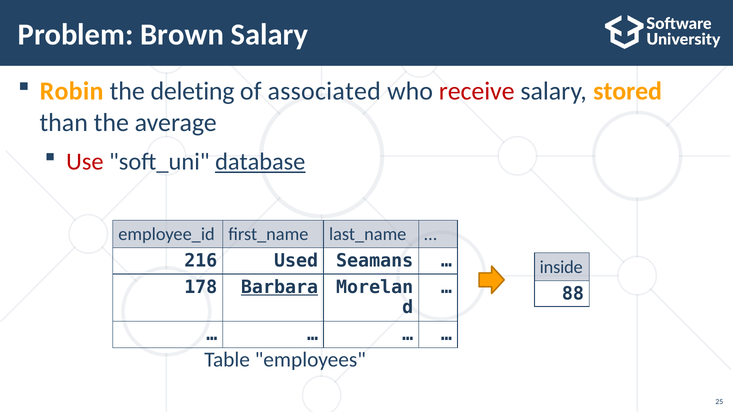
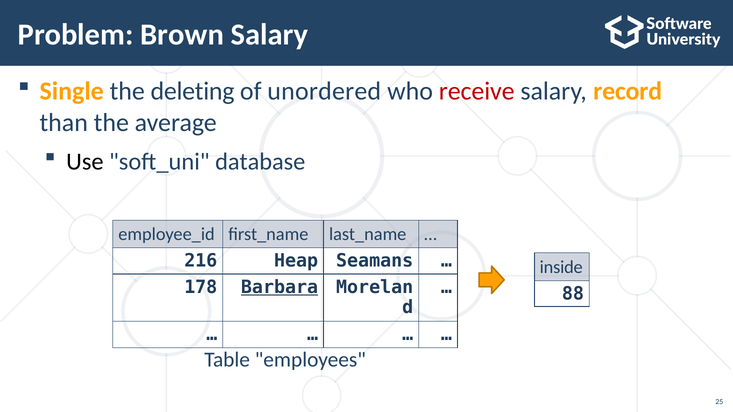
Robin: Robin -> Single
associated: associated -> unordered
stored: stored -> record
Use colour: red -> black
database underline: present -> none
Used: Used -> Heap
